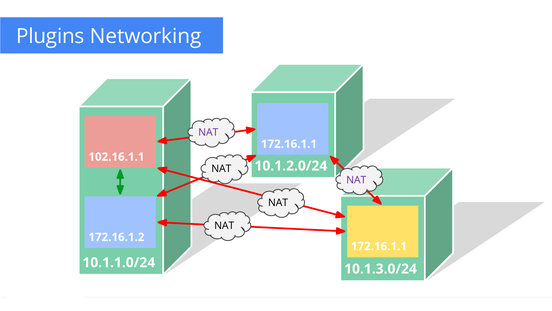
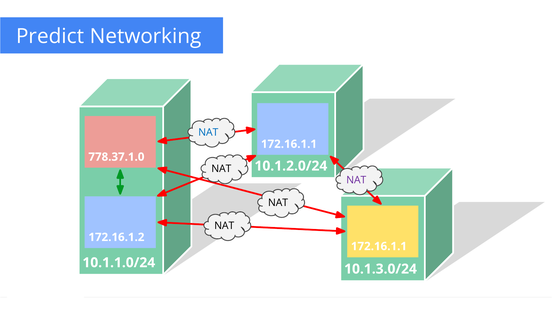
Plugins: Plugins -> Predict
NAT at (208, 132) colour: purple -> blue
102.16.1.1: 102.16.1.1 -> 778.37.1.0
